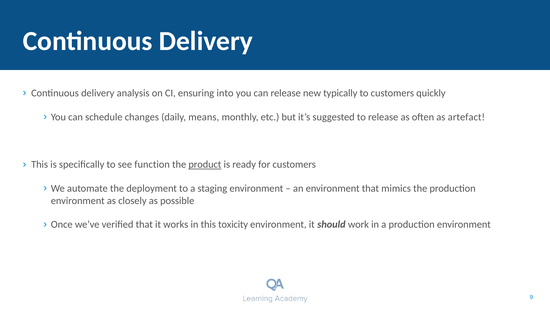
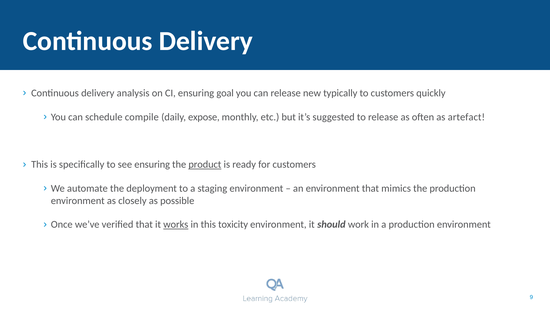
into: into -> goal
changes: changes -> compile
means: means -> expose
see function: function -> ensuring
works underline: none -> present
